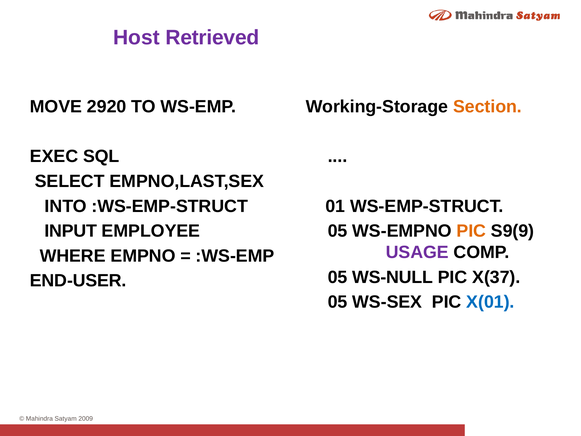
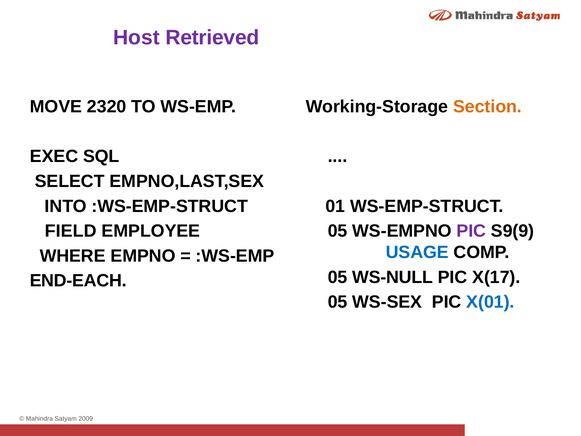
2920: 2920 -> 2320
INPUT: INPUT -> FIELD
PIC at (471, 231) colour: orange -> purple
USAGE colour: purple -> blue
X(37: X(37 -> X(17
END-USER: END-USER -> END-EACH
